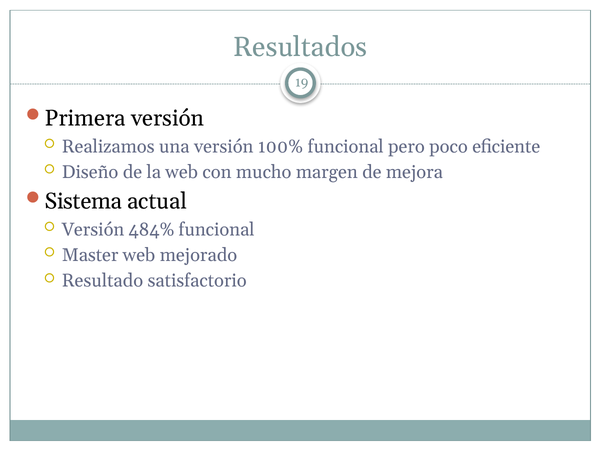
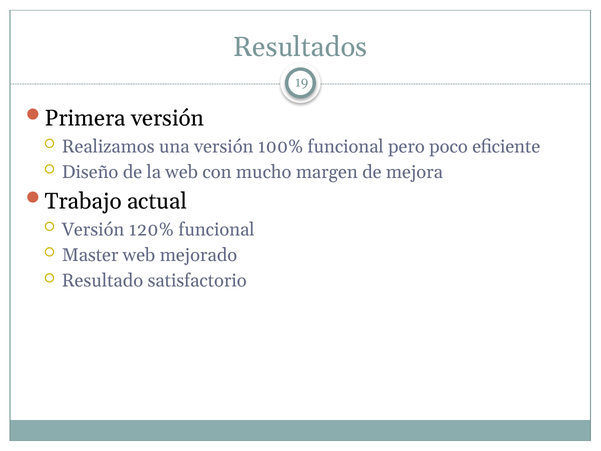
Sistema: Sistema -> Trabajo
484%: 484% -> 120%
